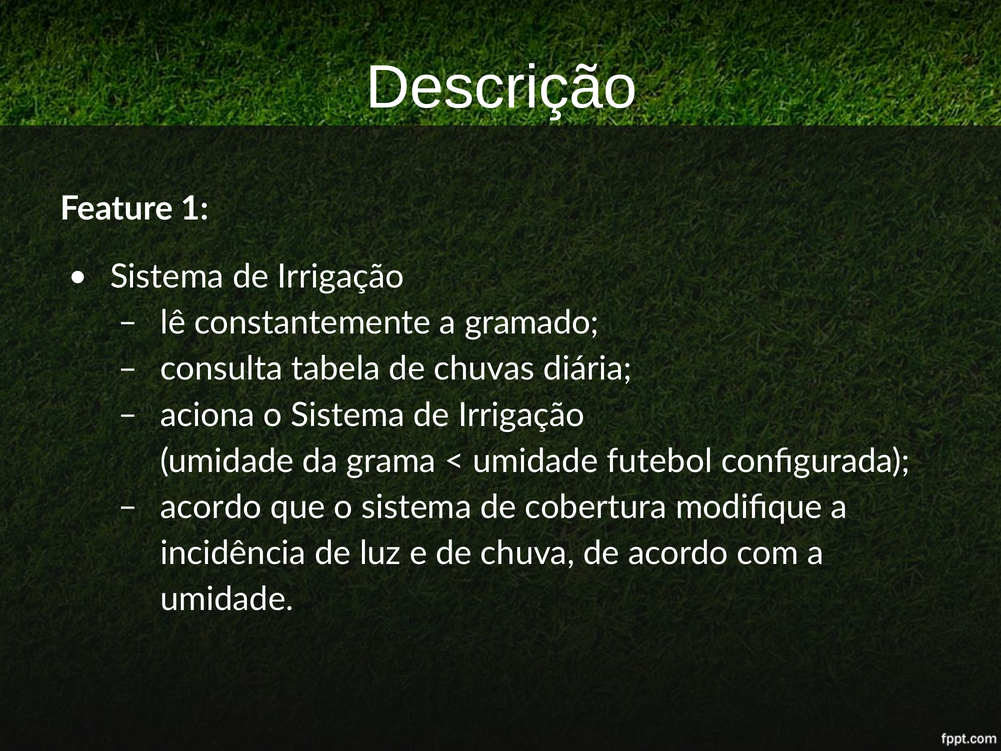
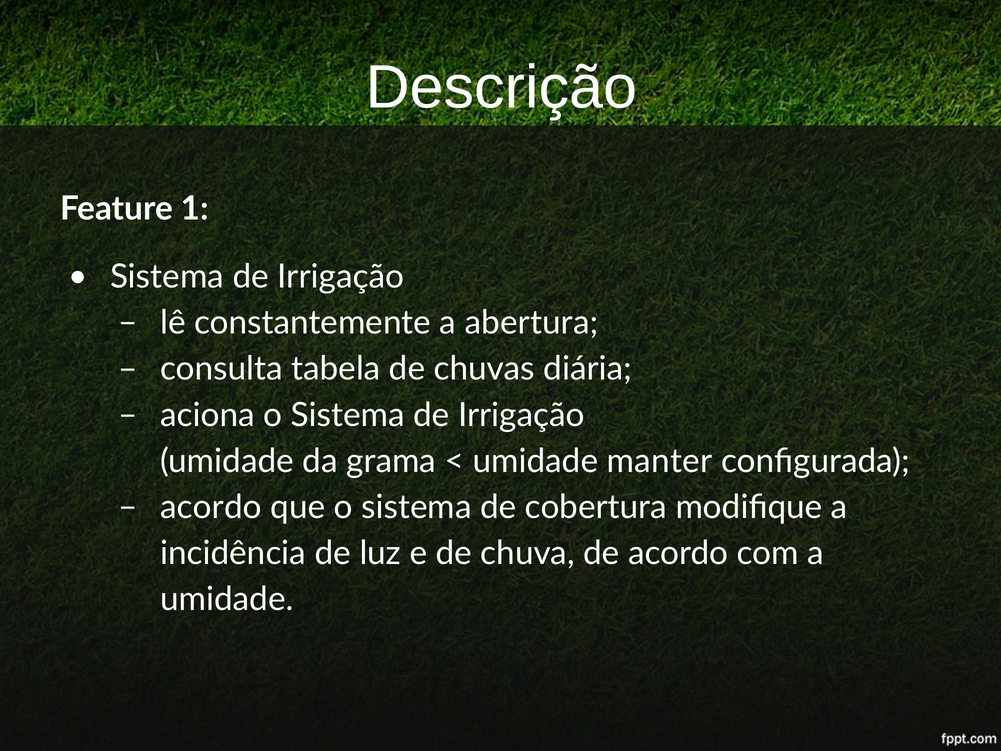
gramado: gramado -> abertura
futebol: futebol -> manter
